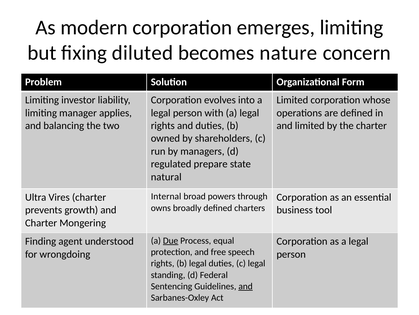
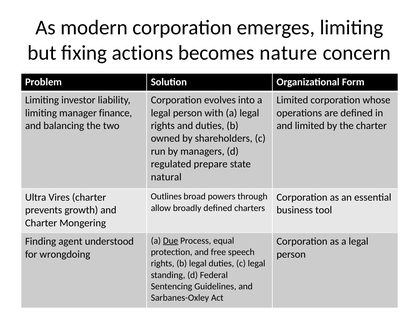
diluted: diluted -> actions
applies: applies -> finance
Internal: Internal -> Outlines
owns: owns -> allow
and at (246, 286) underline: present -> none
